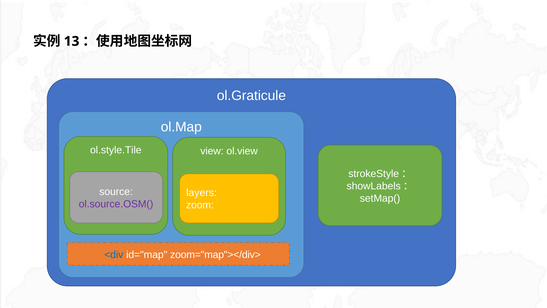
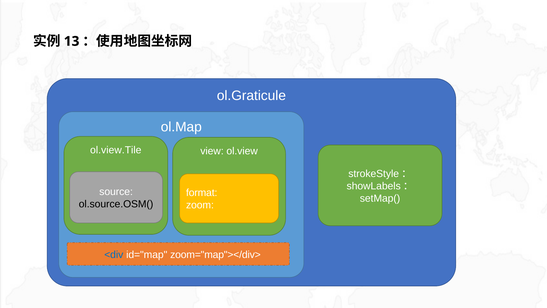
ol.style.Tile: ol.style.Tile -> ol.view.Tile
layers: layers -> format
ol.source.OSM( colour: purple -> black
